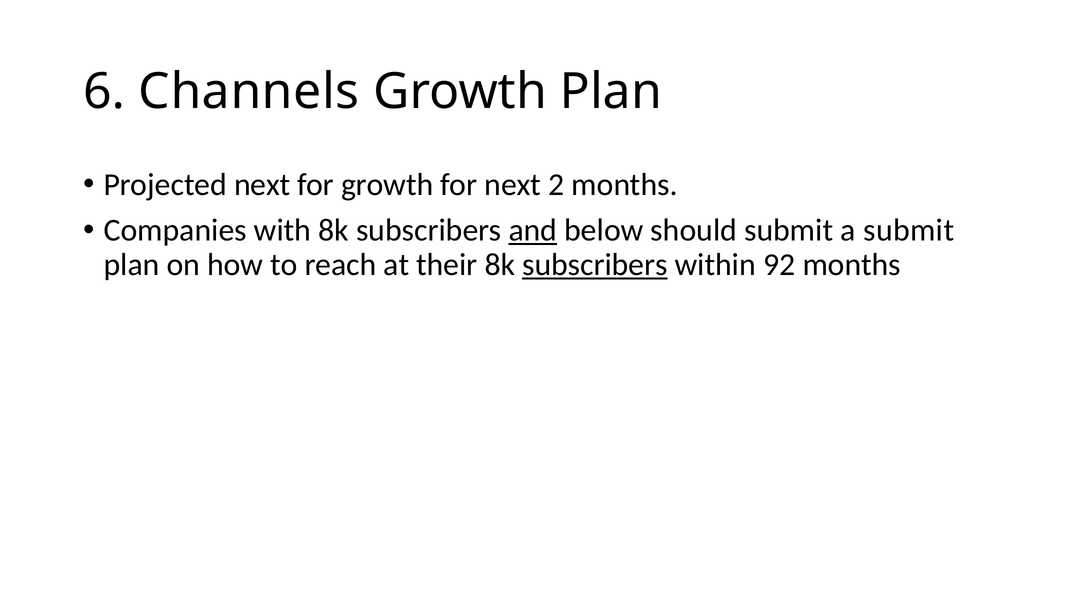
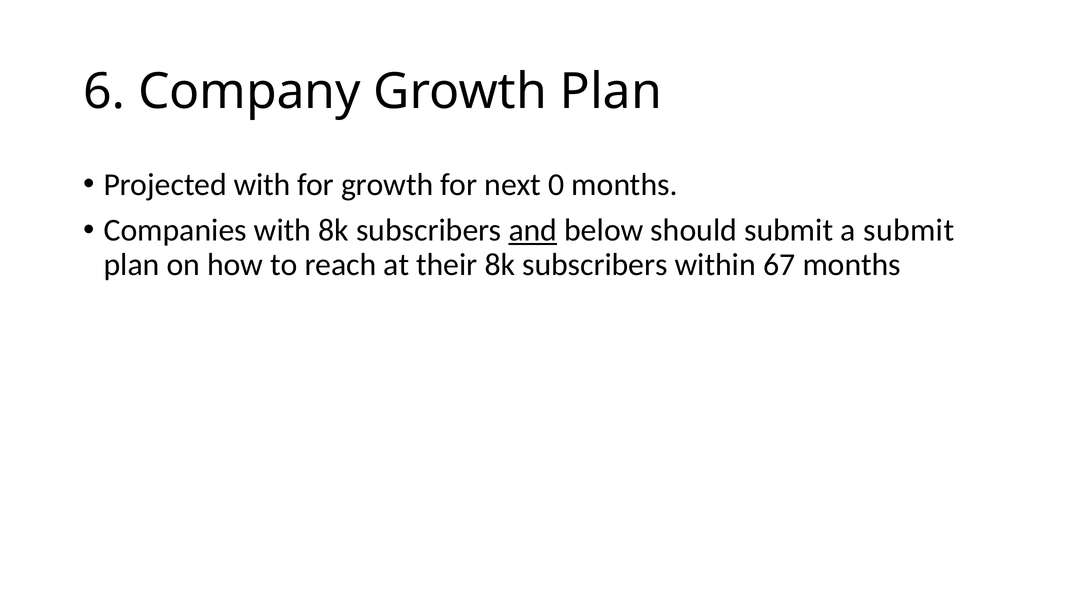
Channels: Channels -> Company
Projected next: next -> with
2: 2 -> 0
subscribers at (595, 265) underline: present -> none
92: 92 -> 67
